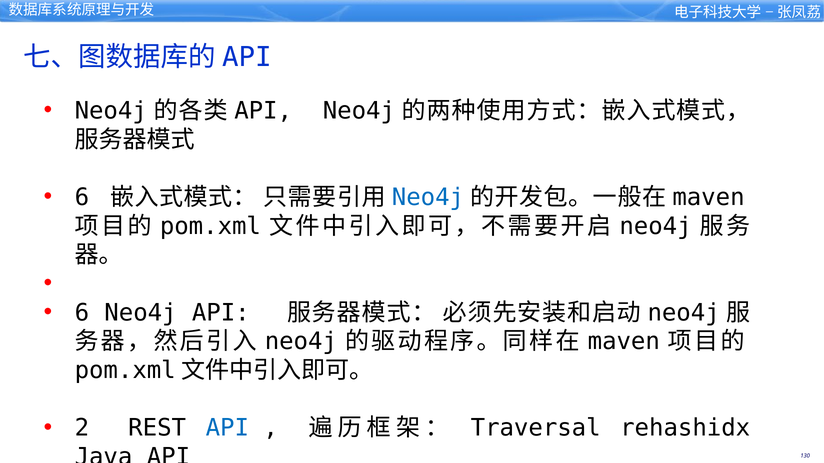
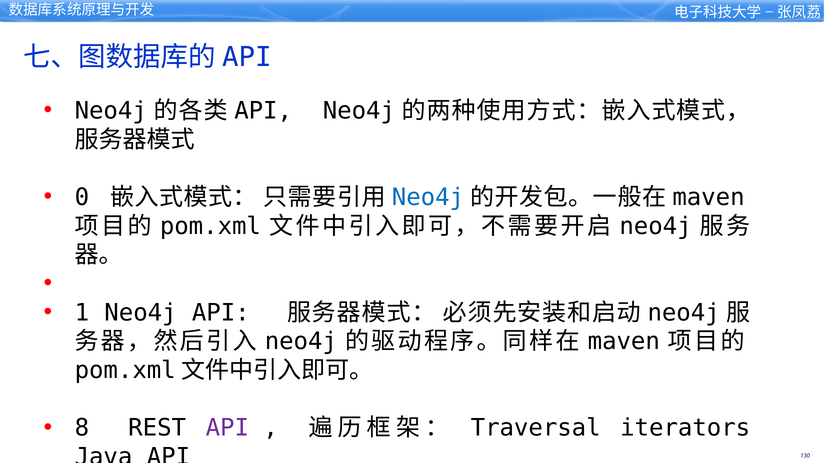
6 at (82, 198): 6 -> 0
6 at (82, 313): 6 -> 1
2: 2 -> 8
API at (227, 428) colour: blue -> purple
rehashidx: rehashidx -> iterators
